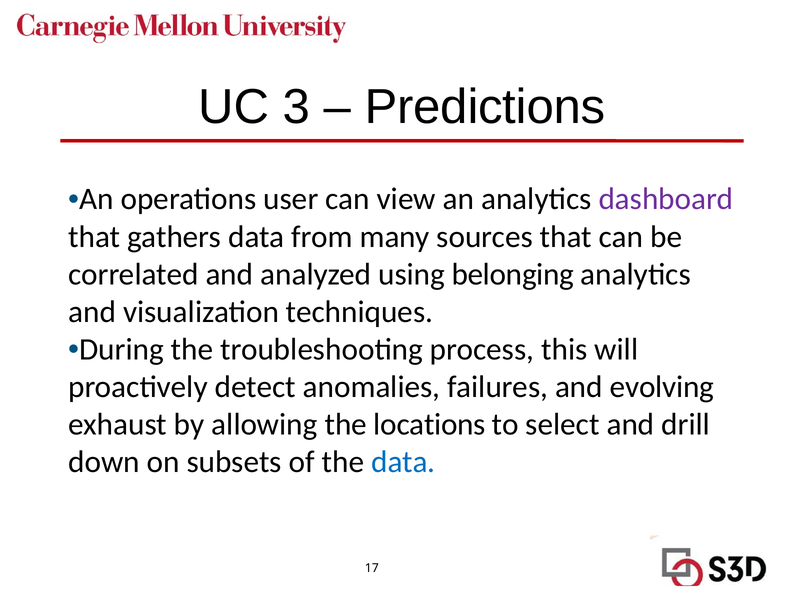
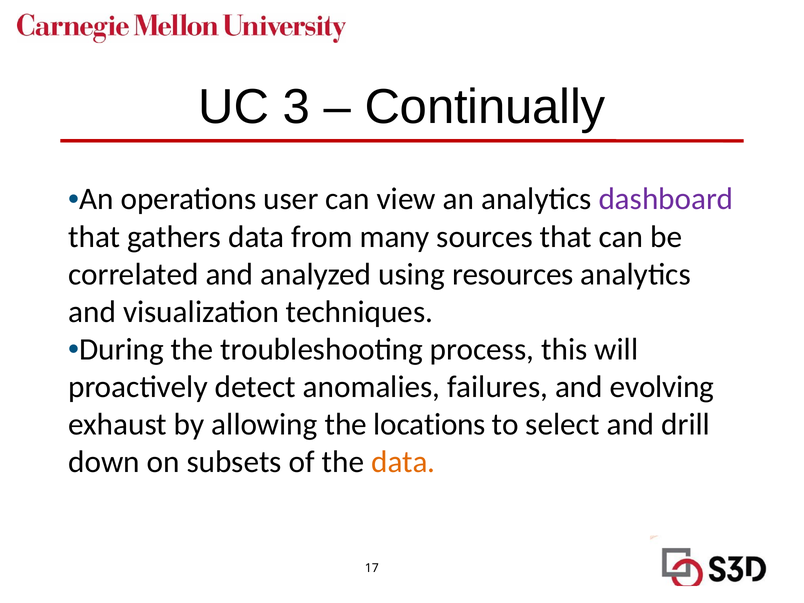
Predictions: Predictions -> Continually
belonging: belonging -> resources
data at (403, 462) colour: blue -> orange
